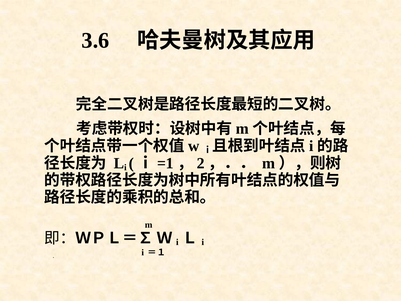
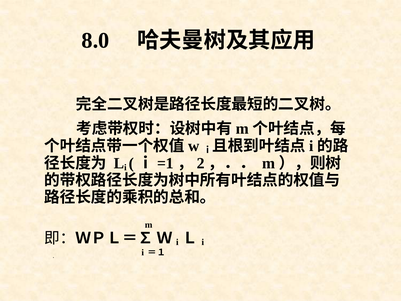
3.6: 3.6 -> 8.0
